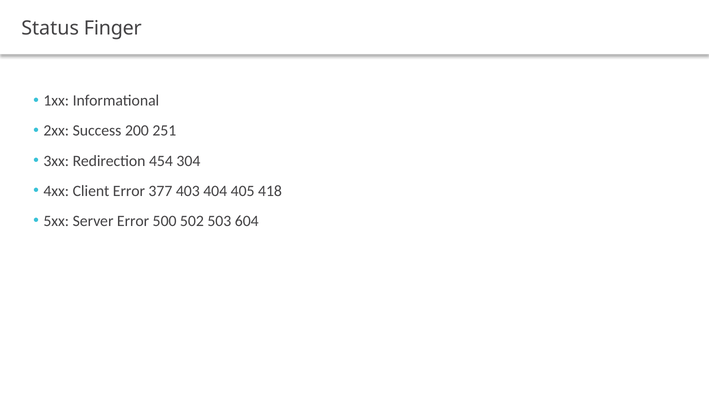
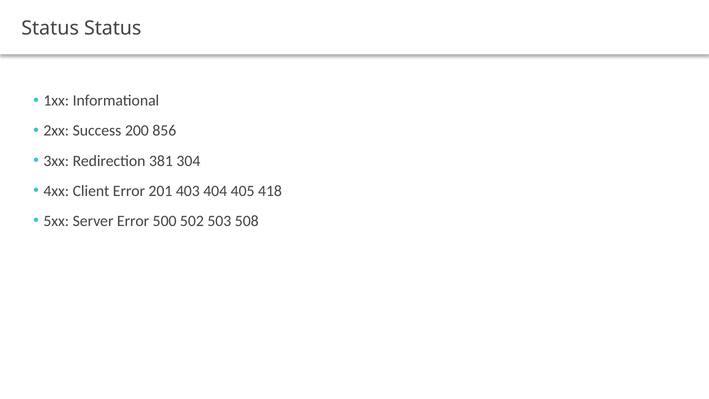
Status Finger: Finger -> Status
251: 251 -> 856
454: 454 -> 381
377: 377 -> 201
604: 604 -> 508
